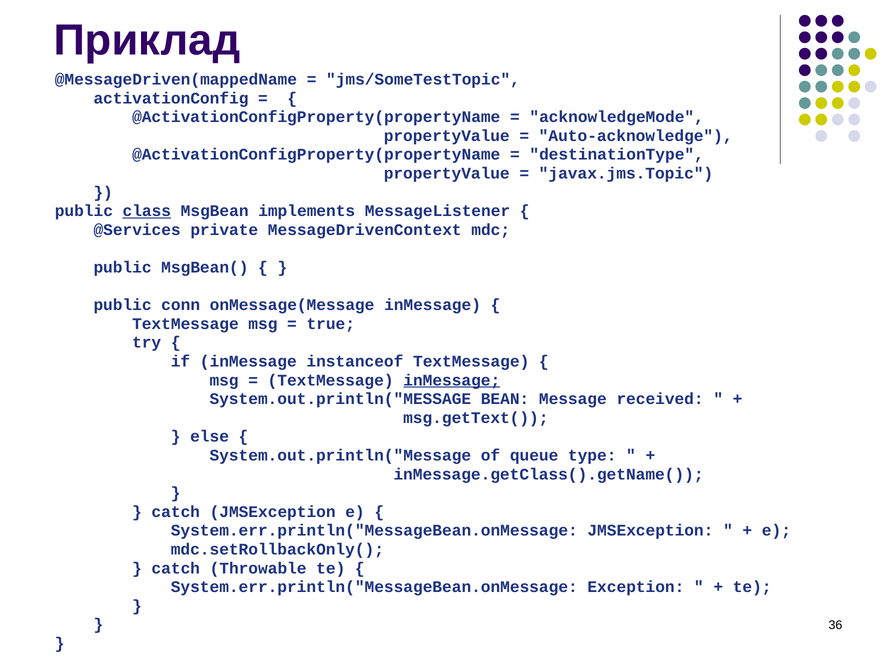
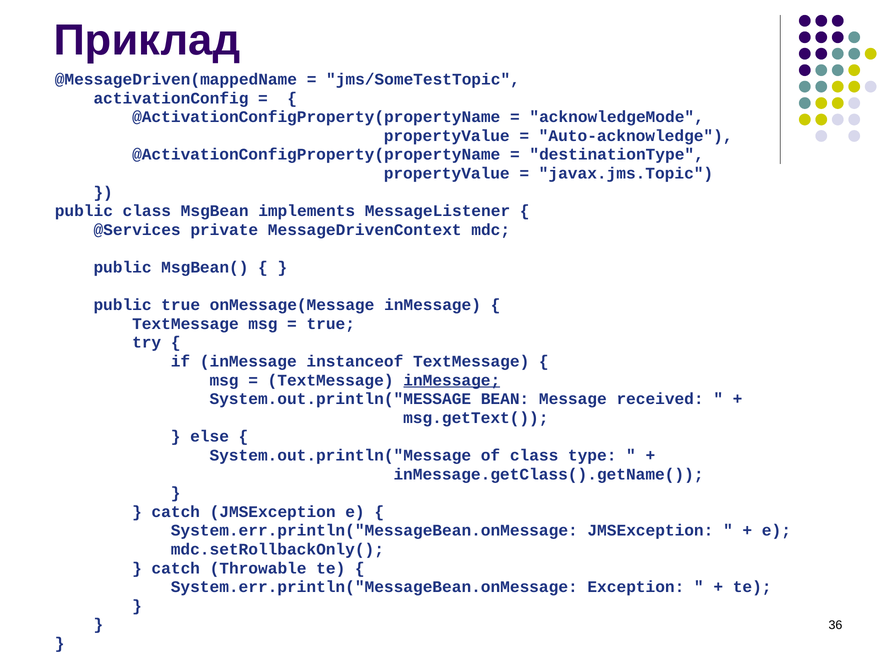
class at (147, 211) underline: present -> none
public conn: conn -> true
of queue: queue -> class
